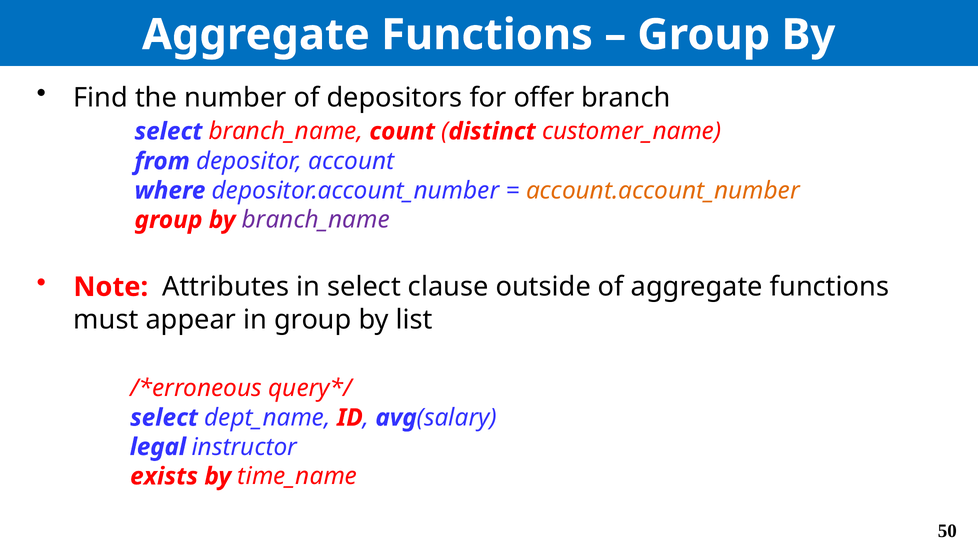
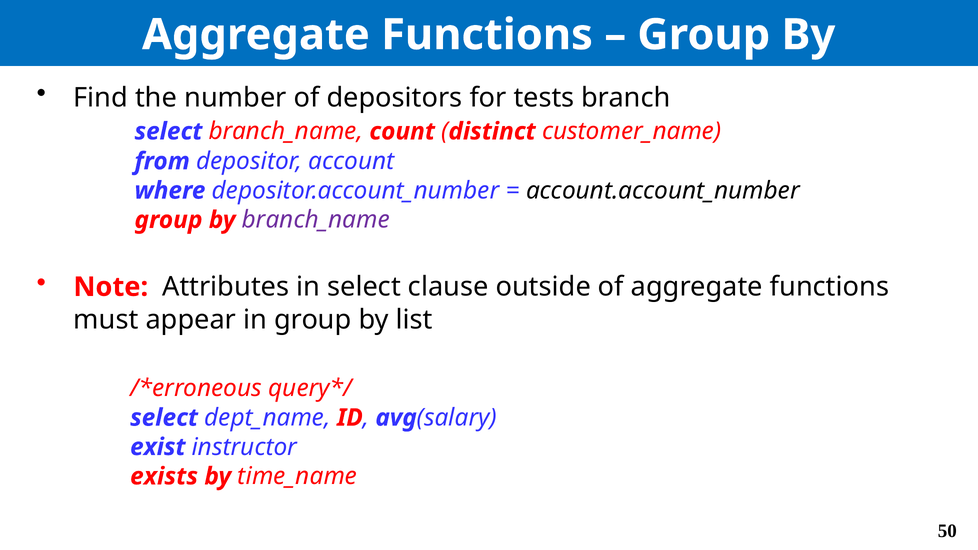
offer: offer -> tests
account.account_number colour: orange -> black
legal: legal -> exist
